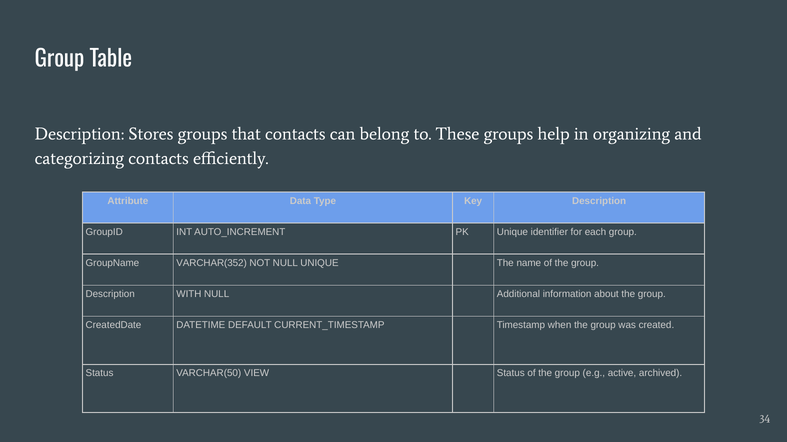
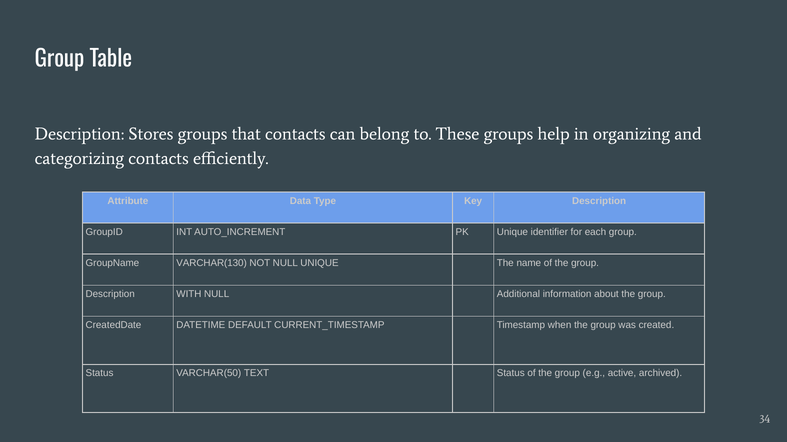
VARCHAR(352: VARCHAR(352 -> VARCHAR(130
VIEW: VIEW -> TEXT
